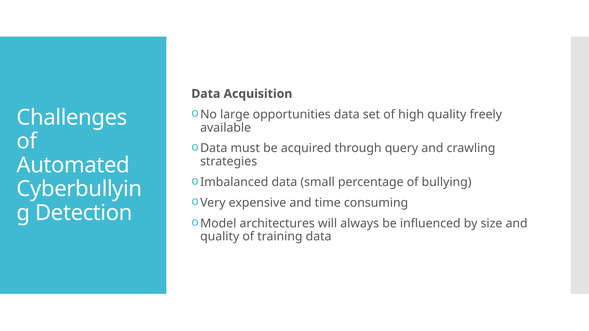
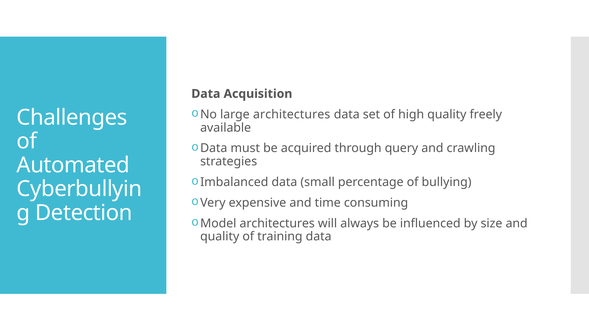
large opportunities: opportunities -> architectures
